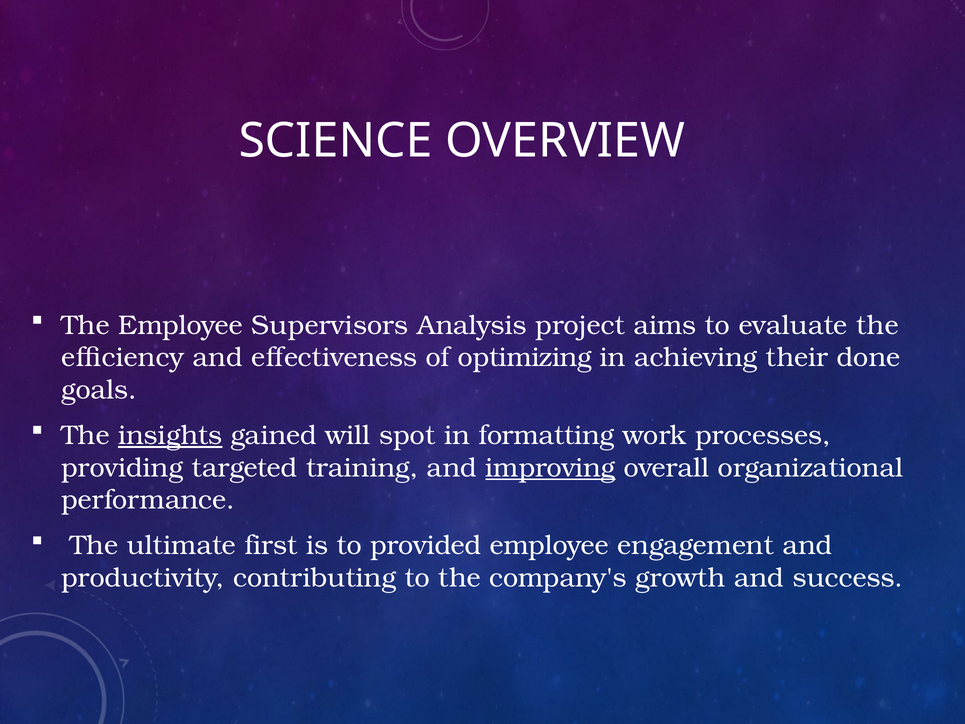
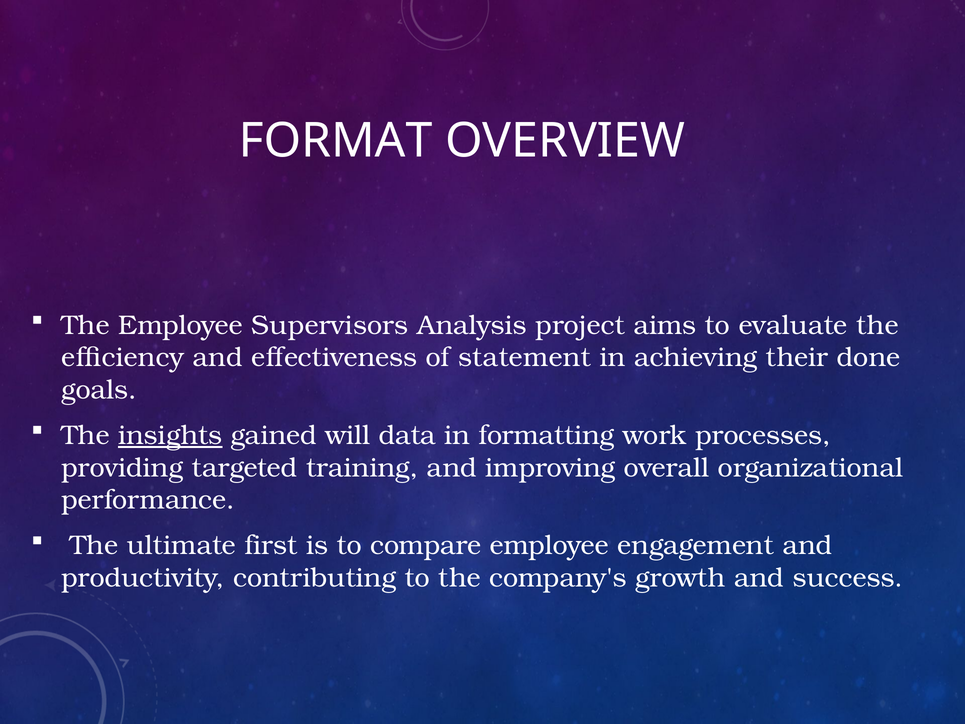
SCIENCE: SCIENCE -> FORMAT
optimizing: optimizing -> statement
spot: spot -> data
improving underline: present -> none
provided: provided -> compare
